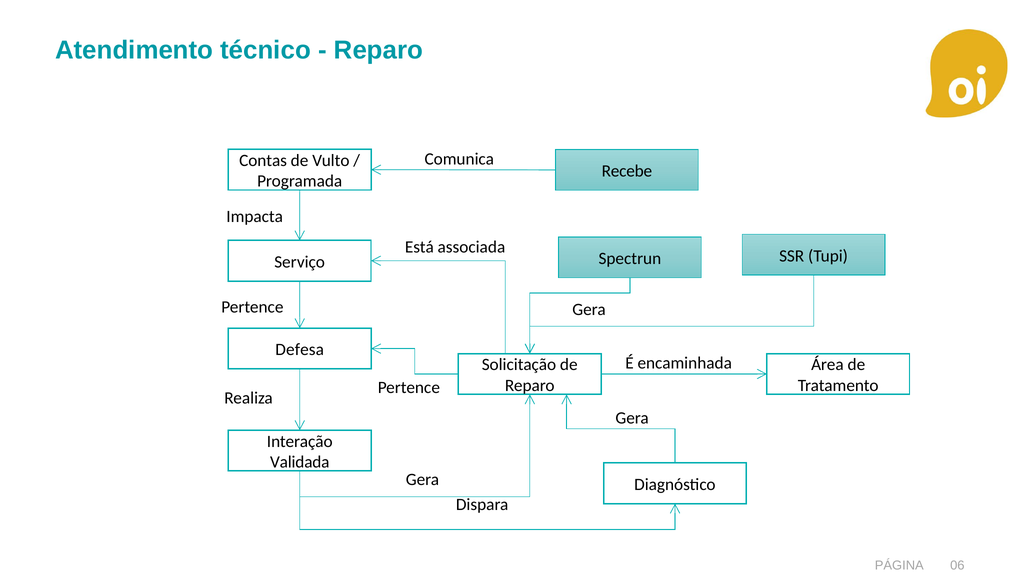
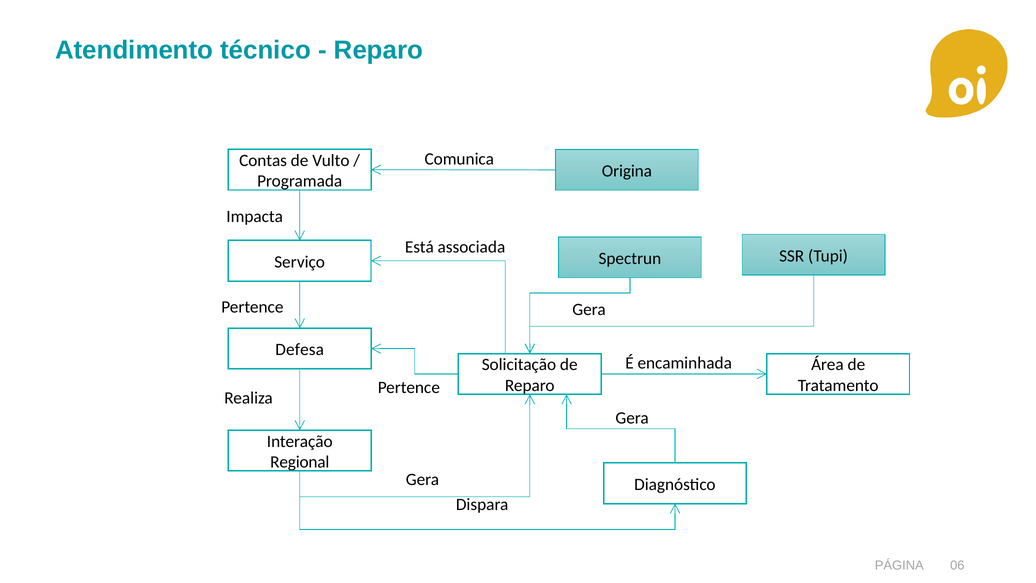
Recebe: Recebe -> Origina
Validada: Validada -> Regional
